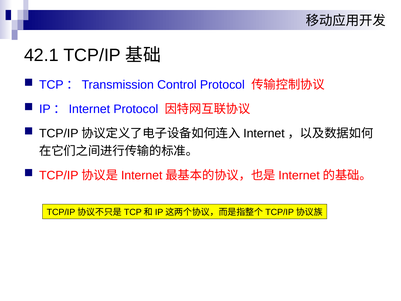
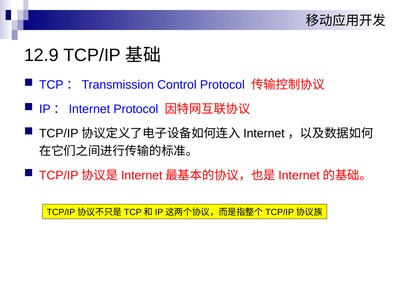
42.1: 42.1 -> 12.9
